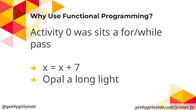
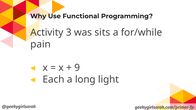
0: 0 -> 3
pass: pass -> pain
7: 7 -> 9
Opal: Opal -> Each
